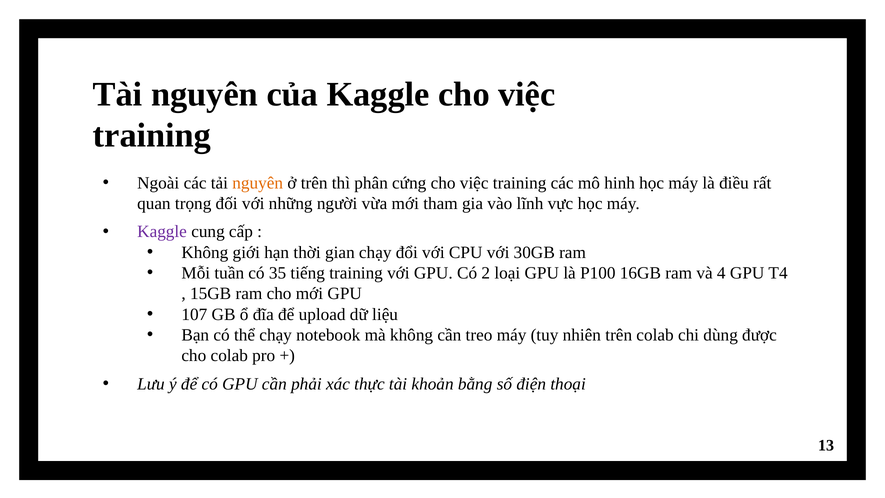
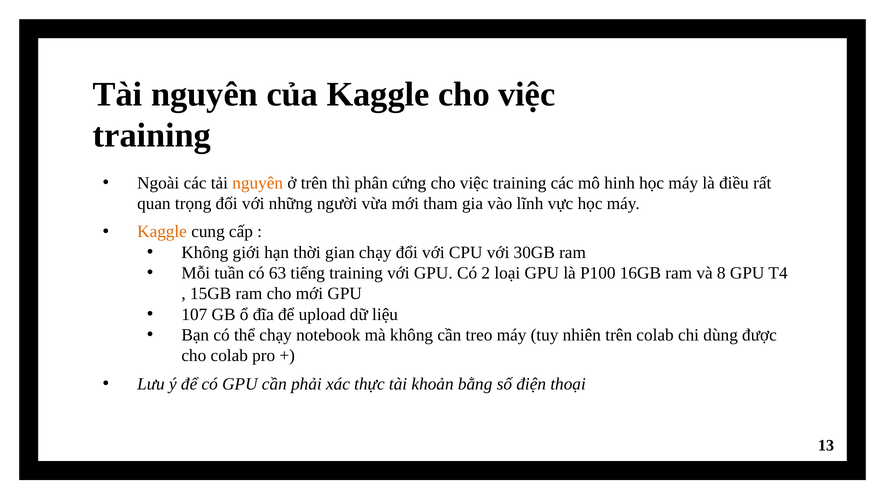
Kaggle at (162, 232) colour: purple -> orange
35: 35 -> 63
4: 4 -> 8
